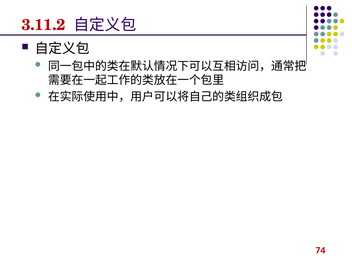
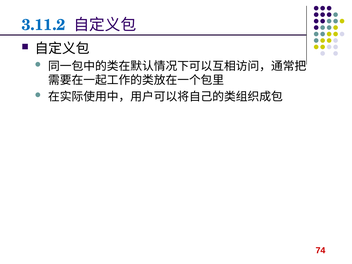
3.11.2 colour: red -> blue
